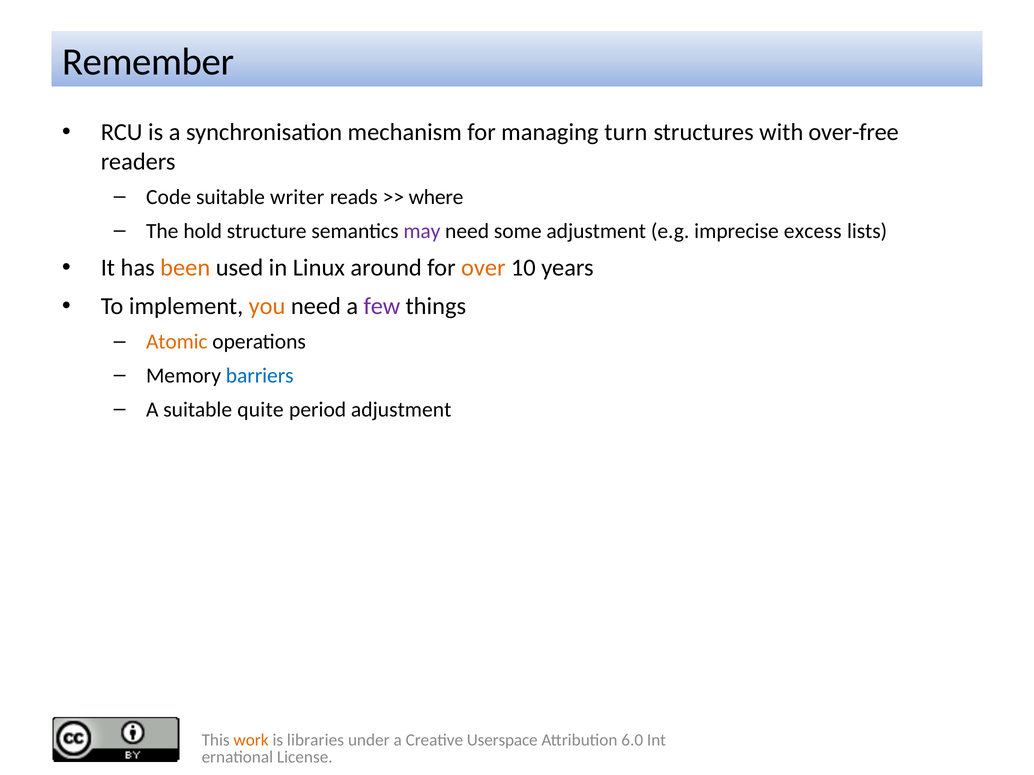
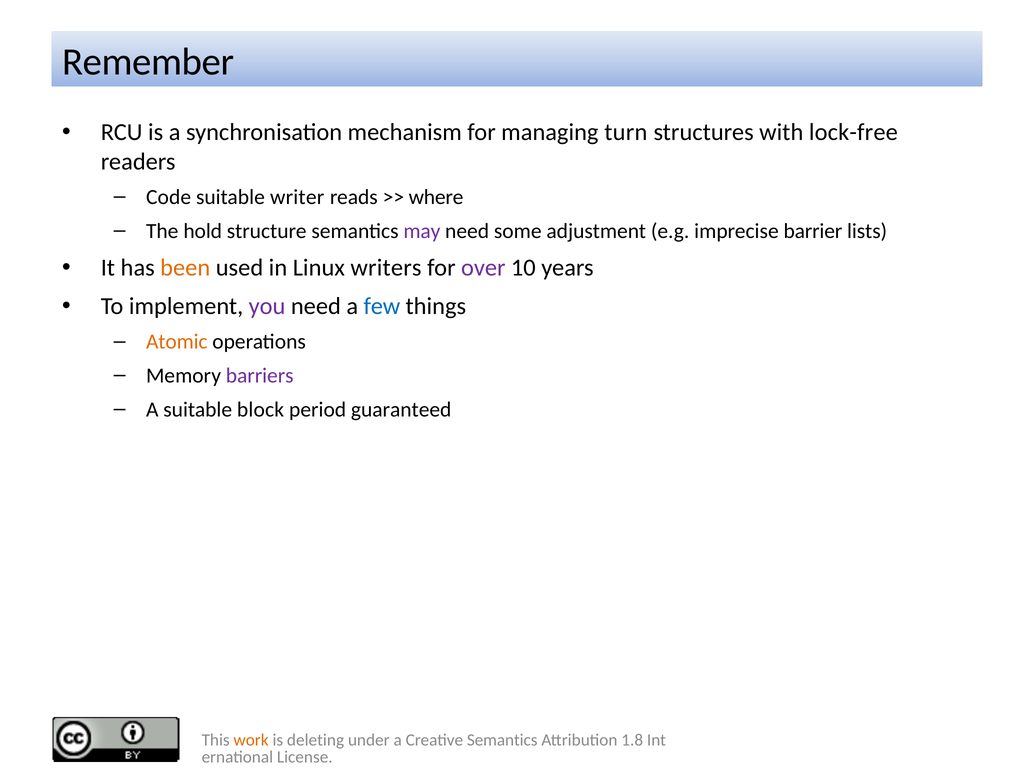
over-free: over-free -> lock-free
excess: excess -> barrier
around: around -> writers
over colour: orange -> purple
you colour: orange -> purple
few colour: purple -> blue
barriers colour: blue -> purple
quite: quite -> block
period adjustment: adjustment -> guaranteed
libraries: libraries -> deleting
Creative Userspace: Userspace -> Semantics
6.0: 6.0 -> 1.8
